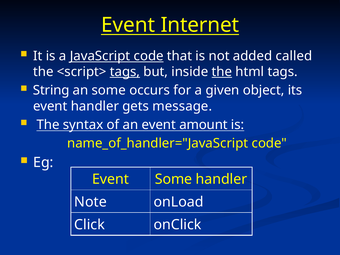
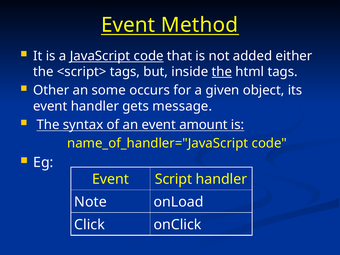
Internet: Internet -> Method
called: called -> either
tags at (125, 72) underline: present -> none
String: String -> Other
Event Some: Some -> Script
